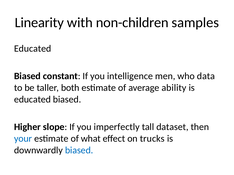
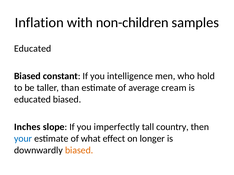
Linearity: Linearity -> Inflation
data: data -> hold
both: both -> than
ability: ability -> cream
Higher: Higher -> Inches
dataset: dataset -> country
trucks: trucks -> longer
biased at (79, 151) colour: blue -> orange
